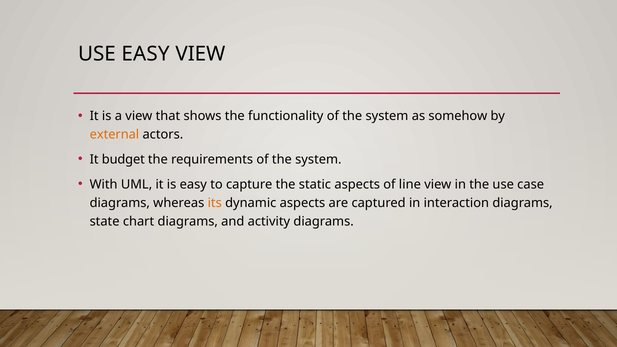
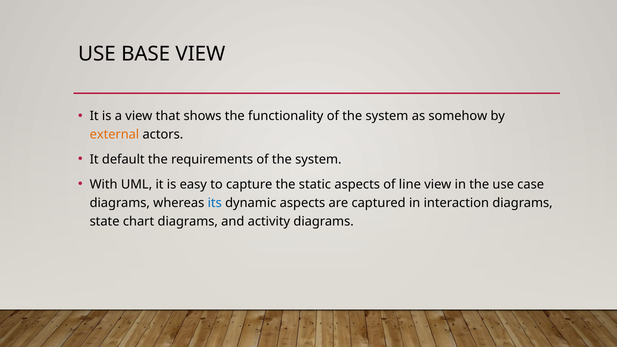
USE EASY: EASY -> BASE
budget: budget -> default
its colour: orange -> blue
